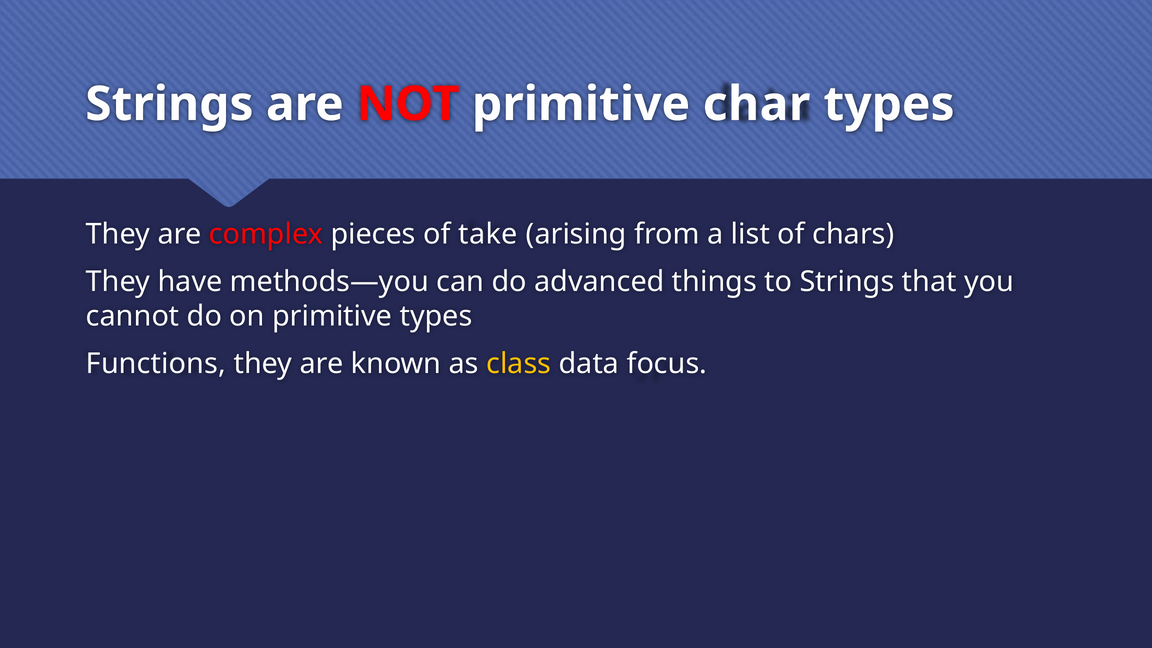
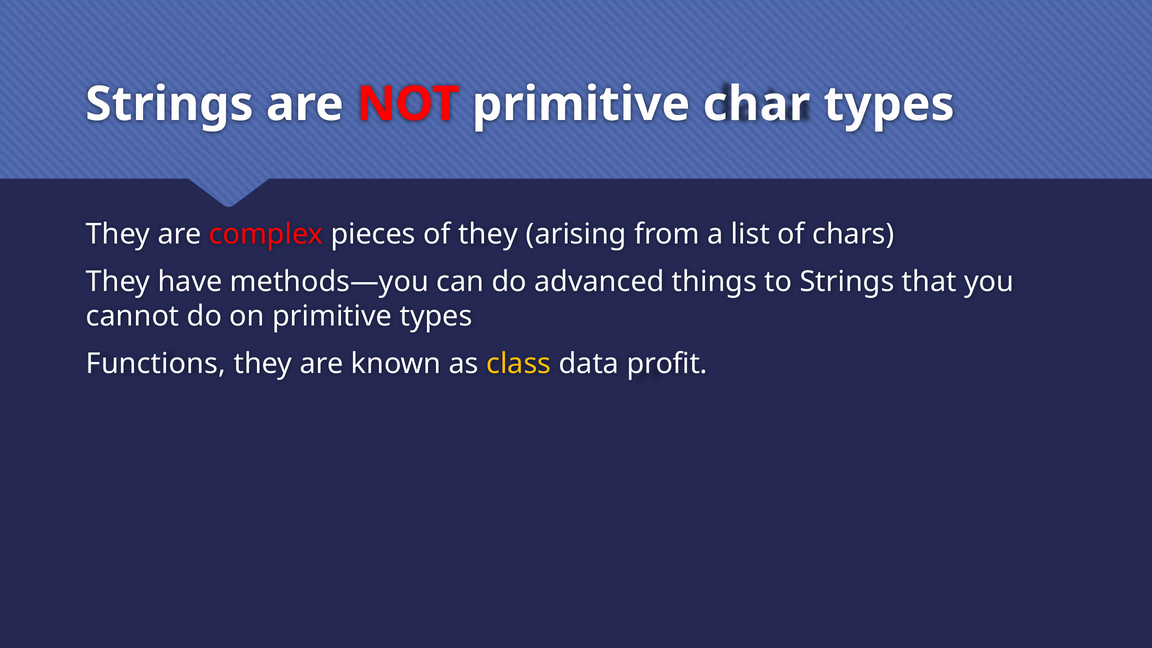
of take: take -> they
focus: focus -> profit
